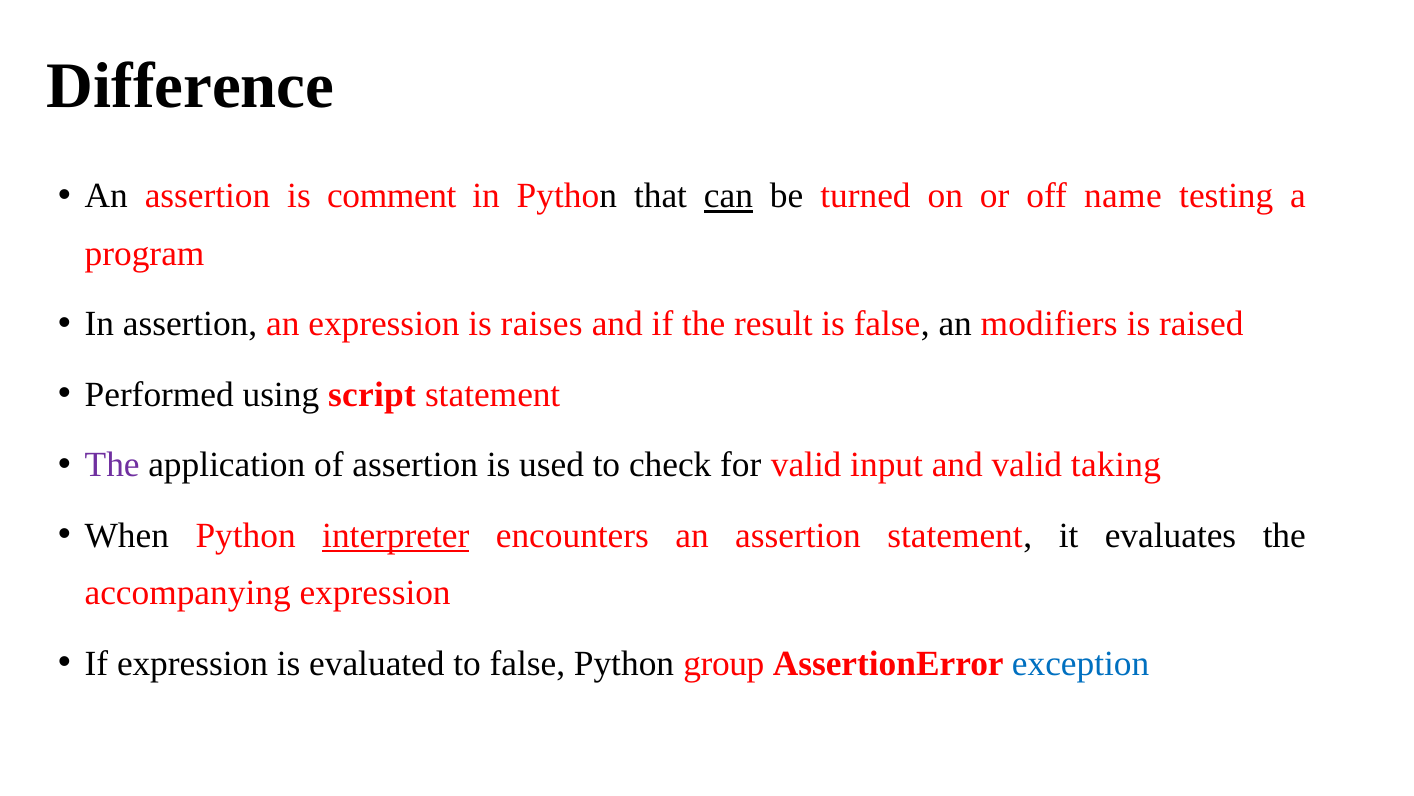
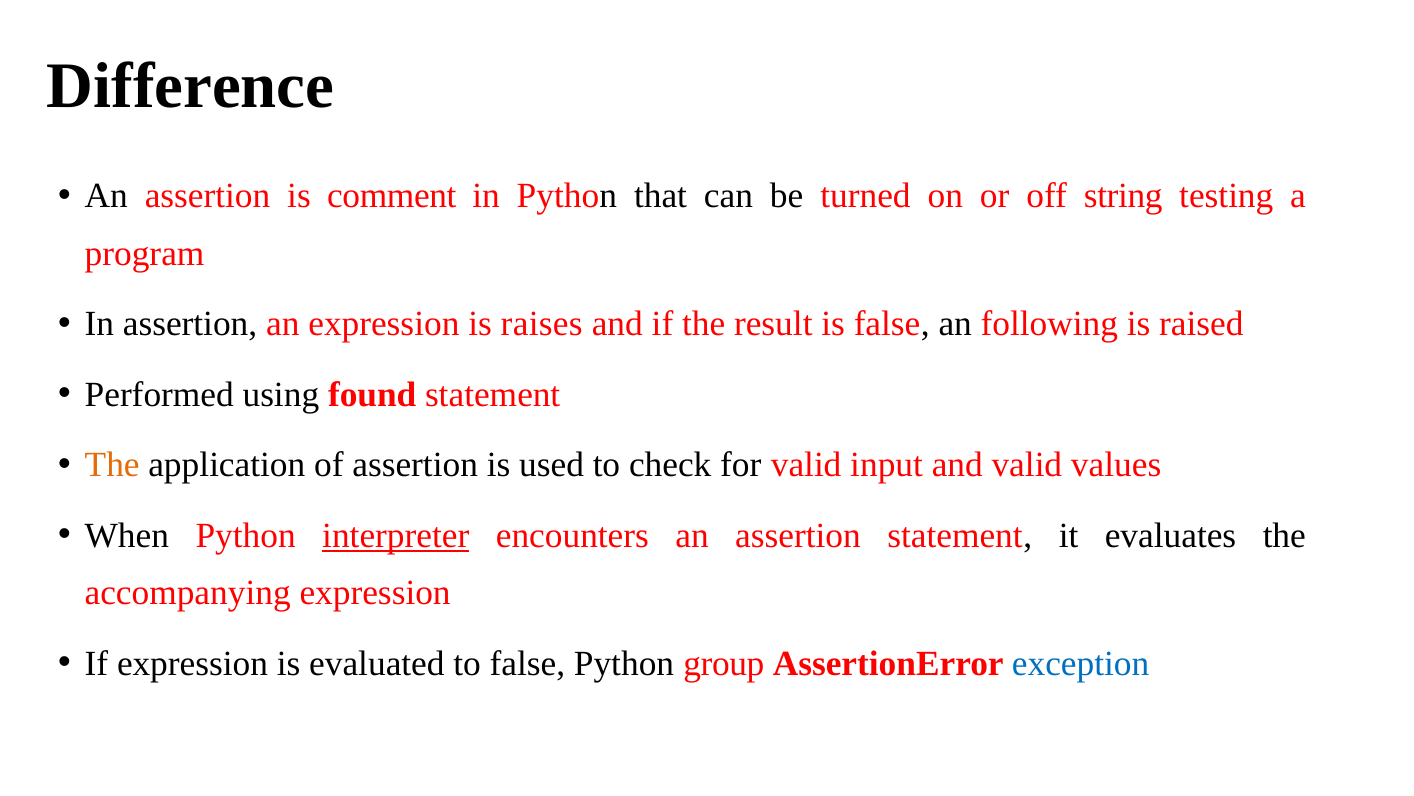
can underline: present -> none
name: name -> string
modifiers: modifiers -> following
script: script -> found
The at (112, 465) colour: purple -> orange
taking: taking -> values
